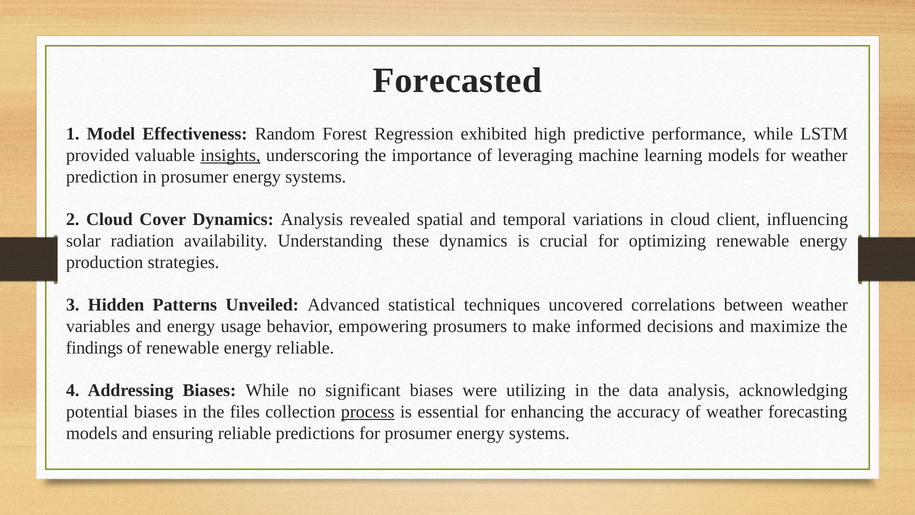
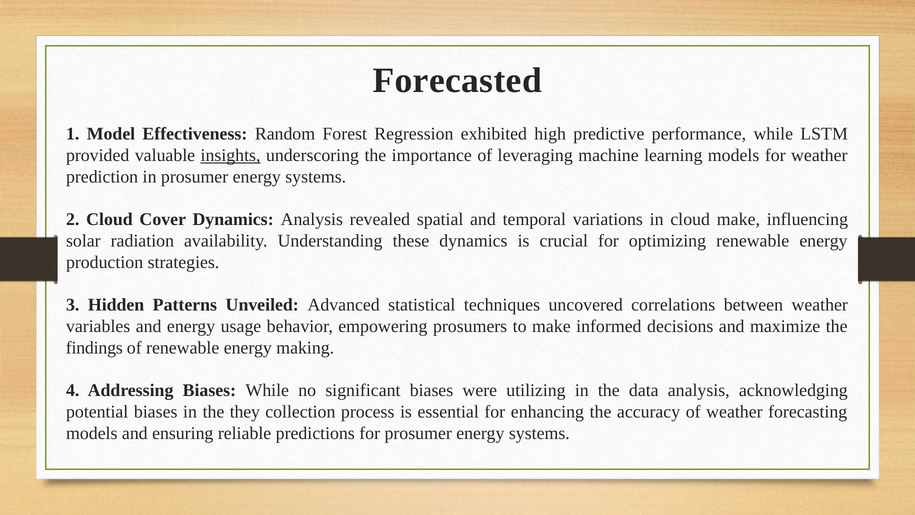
cloud client: client -> make
energy reliable: reliable -> making
files: files -> they
process underline: present -> none
